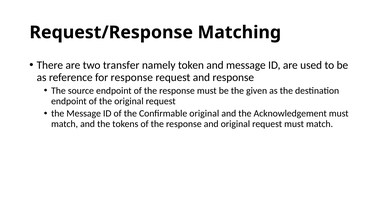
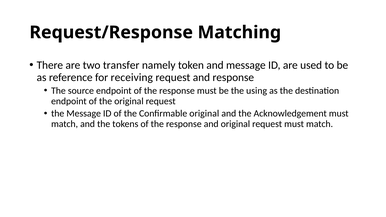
for response: response -> receiving
given: given -> using
